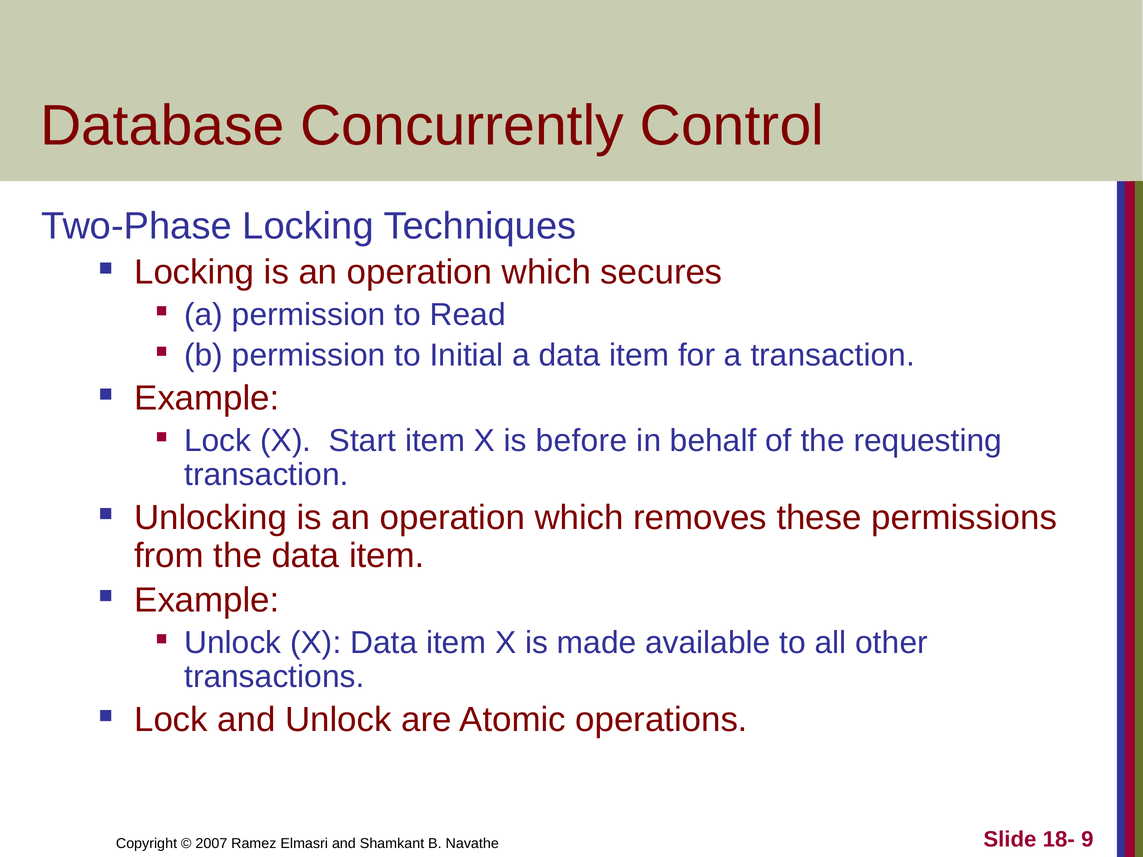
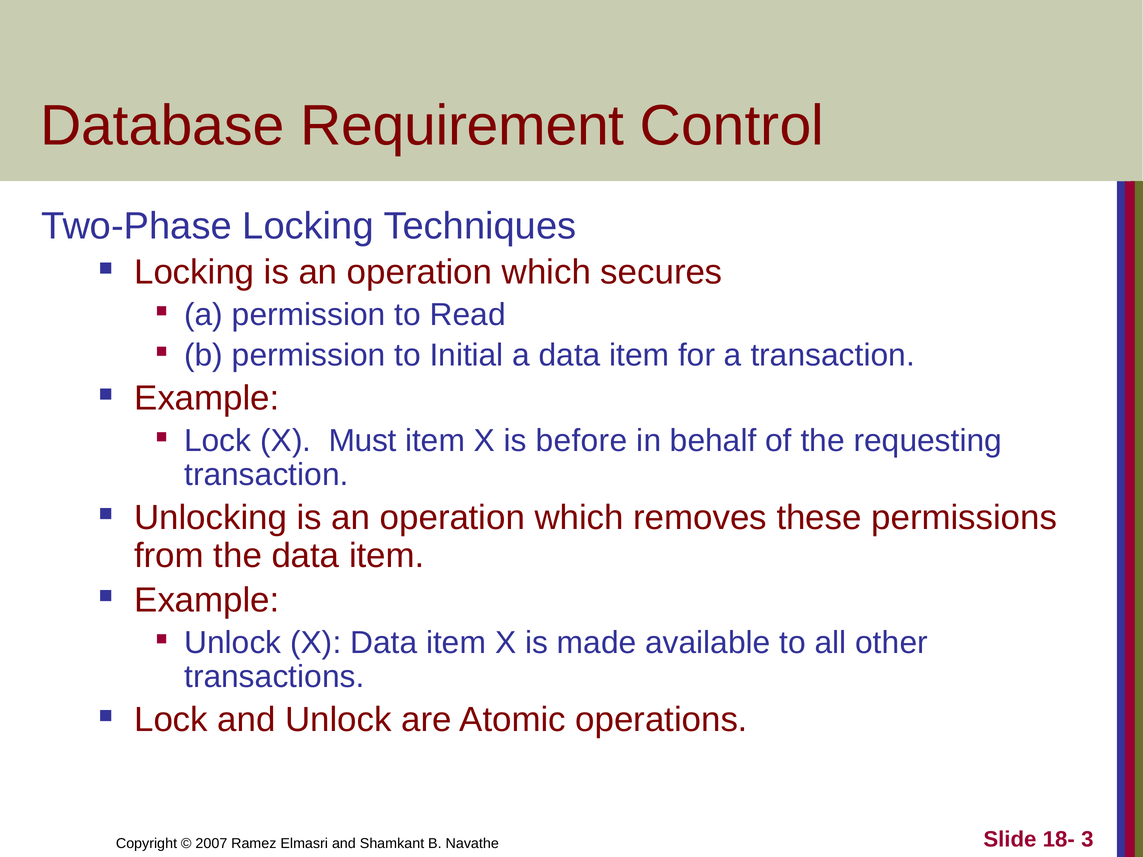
Concurrently: Concurrently -> Requirement
Start: Start -> Must
9: 9 -> 3
